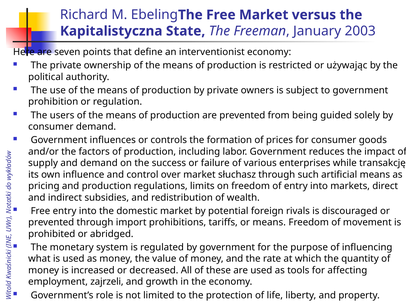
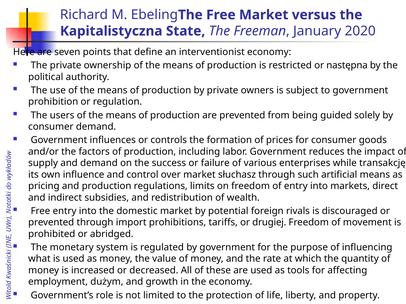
2003: 2003 -> 2020
używając: używając -> następna
or means: means -> drugiej
zajrzeli: zajrzeli -> dużym
